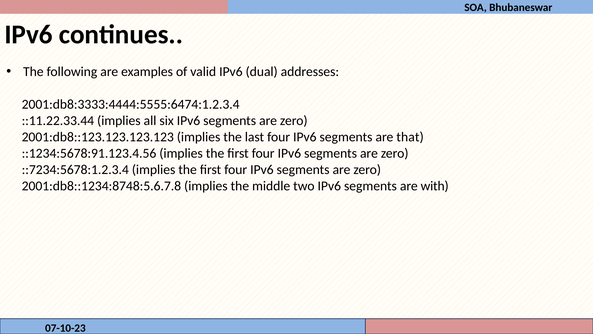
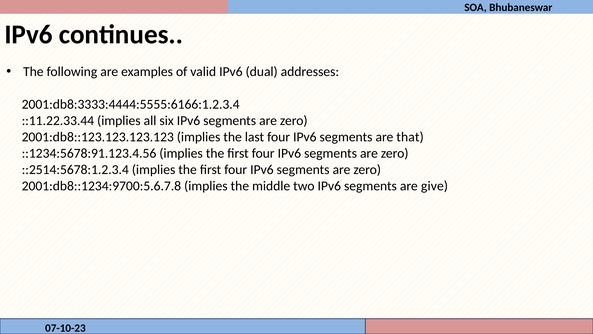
2001:db8:3333:4444:5555:6474:1.2.3.4: 2001:db8:3333:4444:5555:6474:1.2.3.4 -> 2001:db8:3333:4444:5555:6166:1.2.3.4
::7234:5678:1.2.3.4: ::7234:5678:1.2.3.4 -> ::2514:5678:1.2.3.4
2001:db8::1234:8748:5.6.7.8: 2001:db8::1234:8748:5.6.7.8 -> 2001:db8::1234:9700:5.6.7.8
with: with -> give
